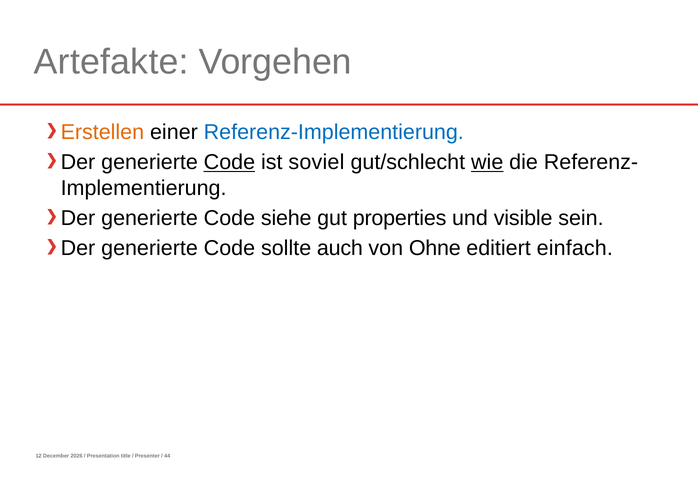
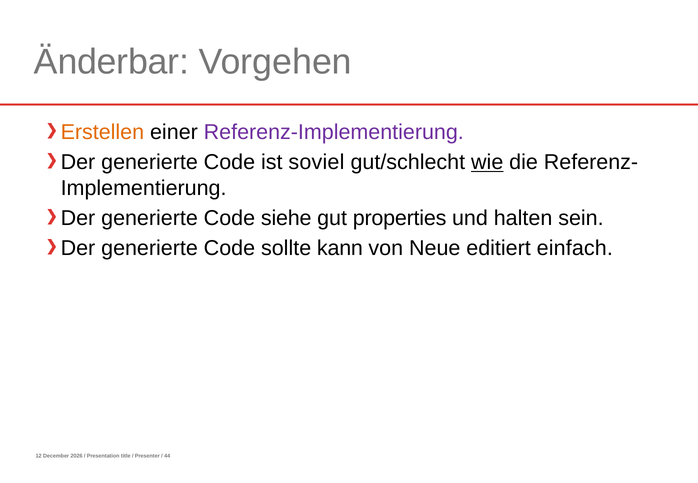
Artefakte: Artefakte -> Änderbar
Referenz-Implementierung colour: blue -> purple
Code at (229, 162) underline: present -> none
visible: visible -> halten
auch: auch -> kann
Ohne: Ohne -> Neue
